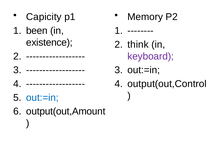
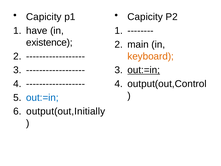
Memory at (145, 17): Memory -> Capicity
been: been -> have
think: think -> main
keyboard colour: purple -> orange
out:=in at (144, 70) underline: none -> present
output(out,Amount: output(out,Amount -> output(out,Initially
